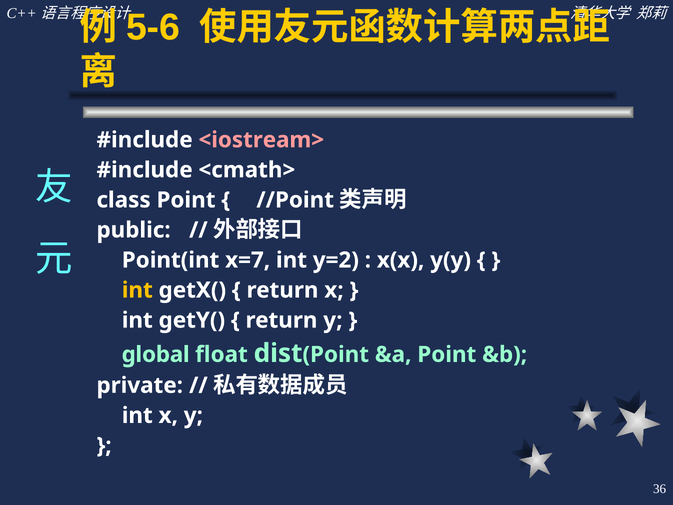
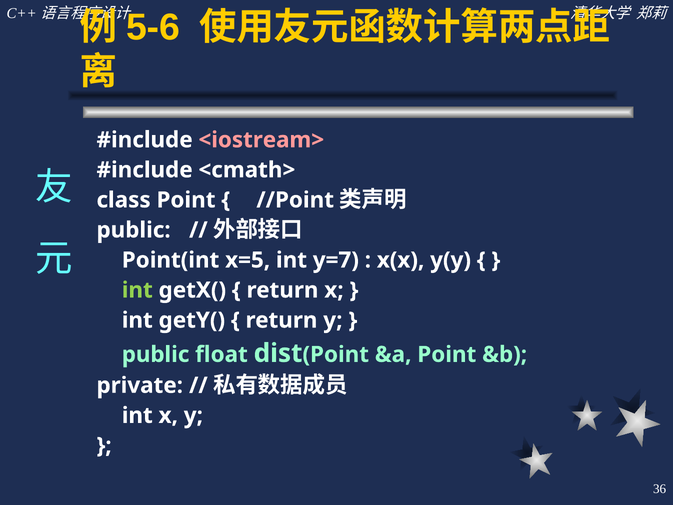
x=7: x=7 -> x=5
y=2: y=2 -> y=7
int at (137, 290) colour: yellow -> light green
global at (156, 354): global -> public
